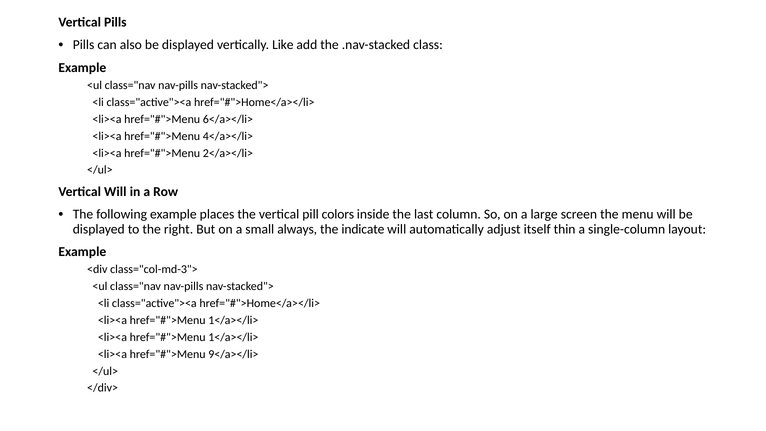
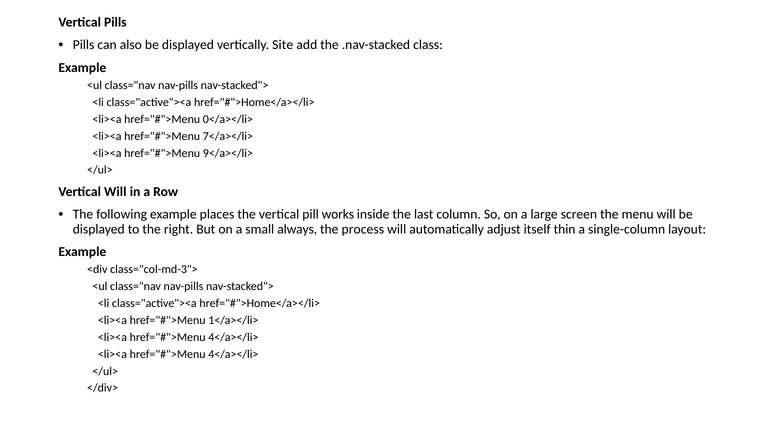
Like: Like -> Site
6</a></li>: 6</a></li> -> 0</a></li>
4</a></li>: 4</a></li> -> 7</a></li>
2</a></li>: 2</a></li> -> 9</a></li>
colors: colors -> works
indicate: indicate -> process
1</a></li> at (233, 337): 1</a></li> -> 4</a></li>
9</a></li> at (233, 354): 9</a></li> -> 4</a></li>
